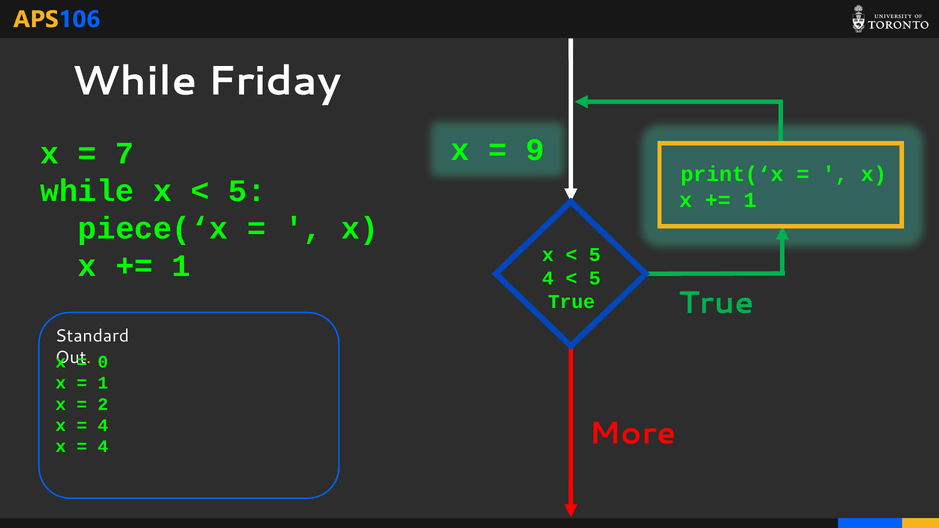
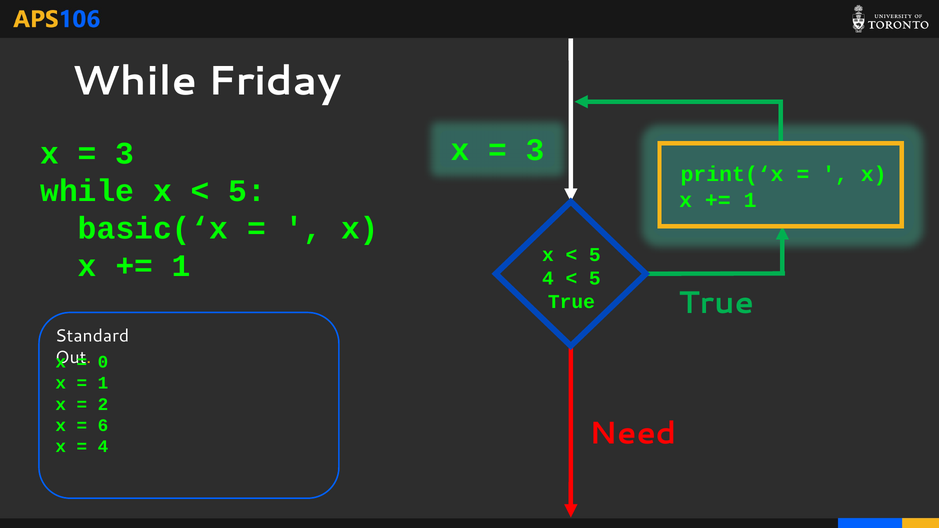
9 at (535, 150): 9 -> 3
7 at (125, 154): 7 -> 3
piece(‘x: piece(‘x -> basic(‘x
4 at (103, 425): 4 -> 6
More: More -> Need
